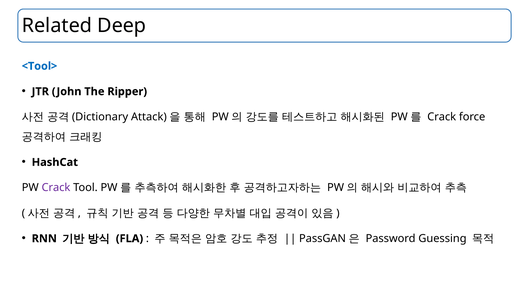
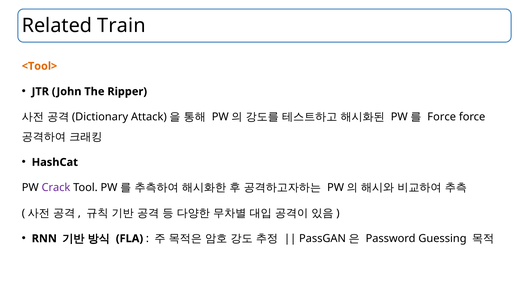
Deep: Deep -> Train
<Tool> colour: blue -> orange
Crack at (442, 117): Crack -> Force
